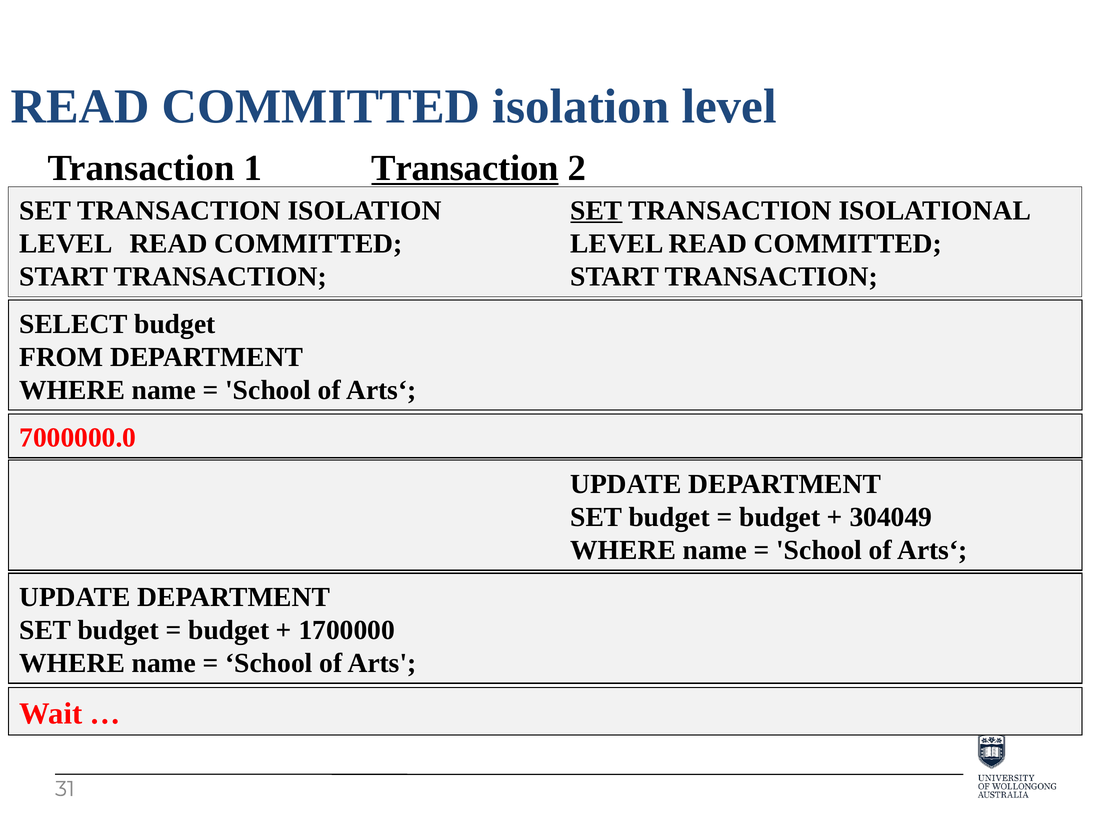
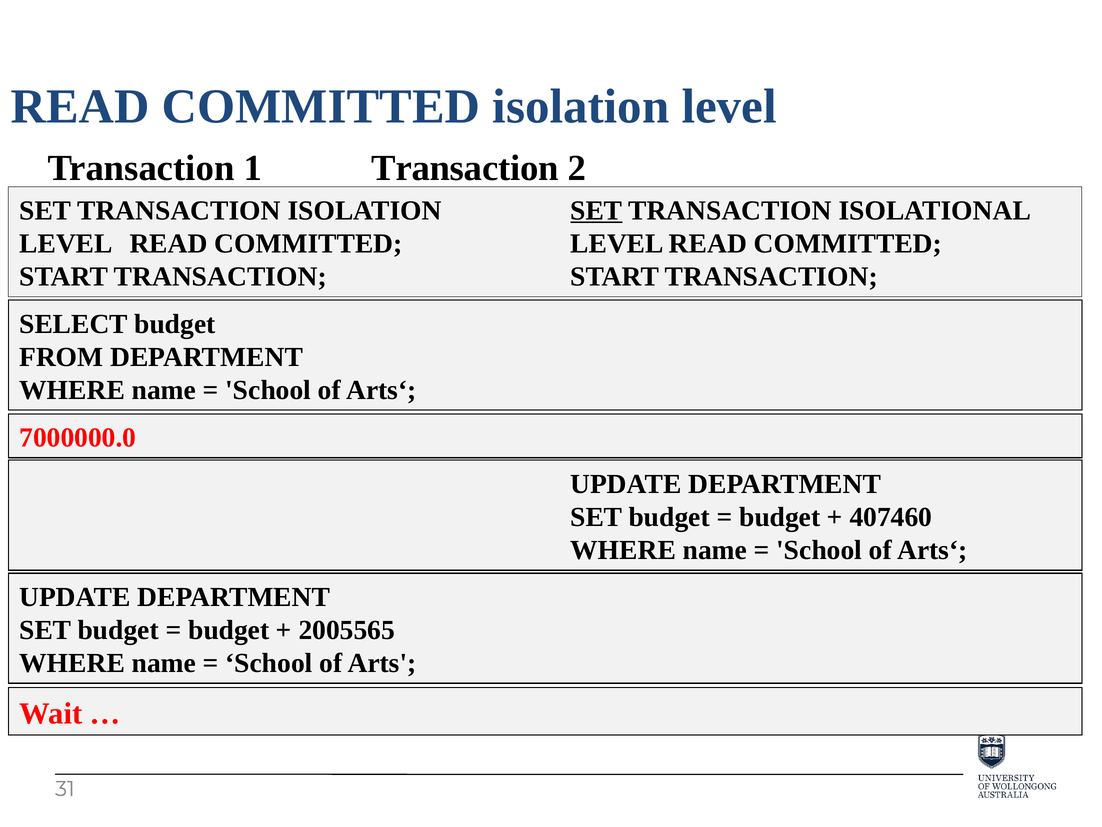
Transaction at (465, 168) underline: present -> none
304049: 304049 -> 407460
1700000: 1700000 -> 2005565
